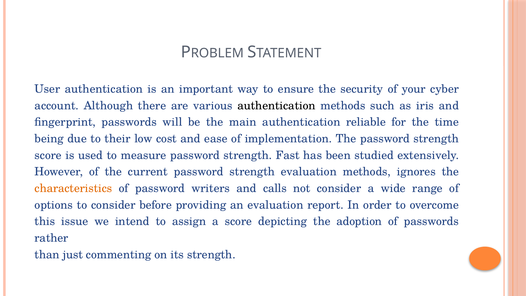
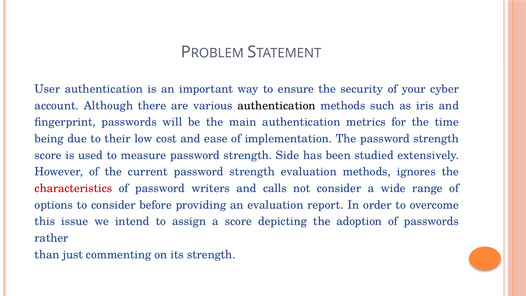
reliable: reliable -> metrics
Fast: Fast -> Side
characteristics colour: orange -> red
